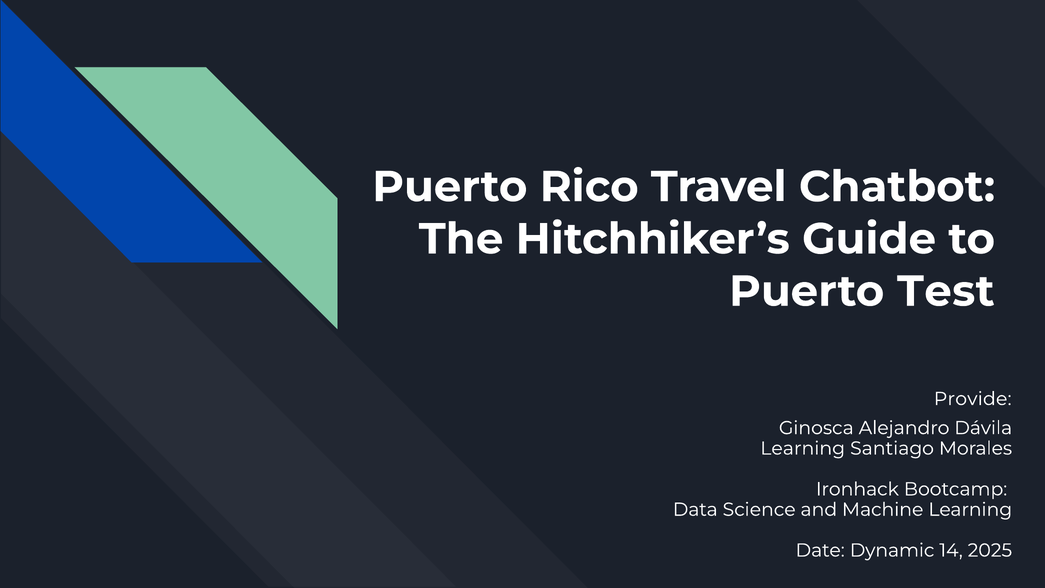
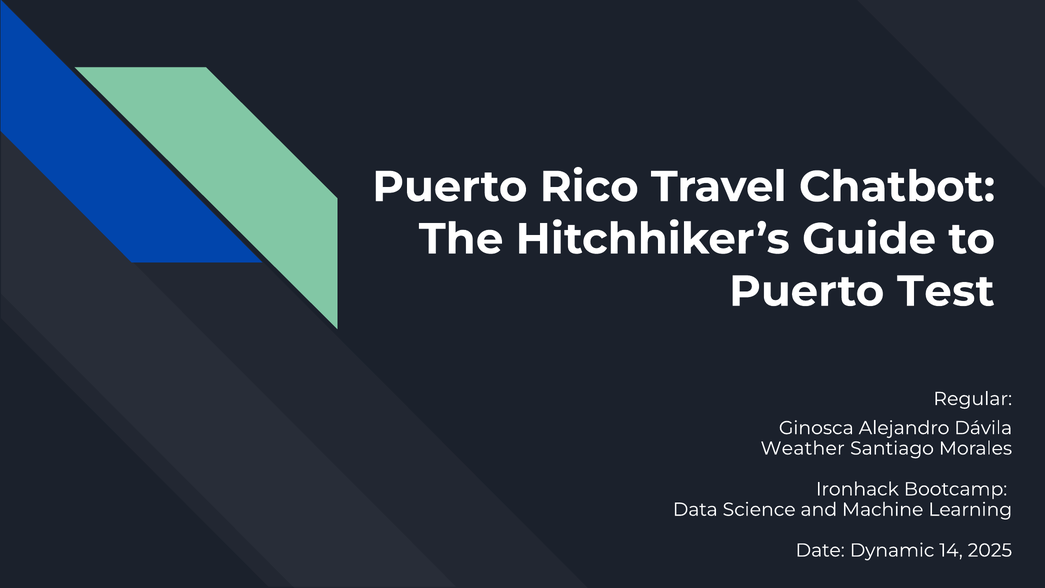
Provide: Provide -> Regular
Learning at (803, 448): Learning -> Weather
